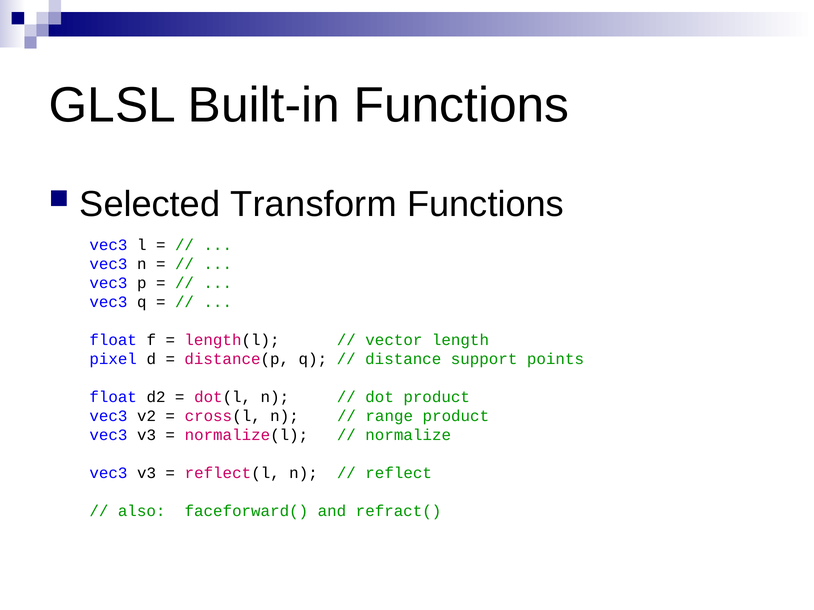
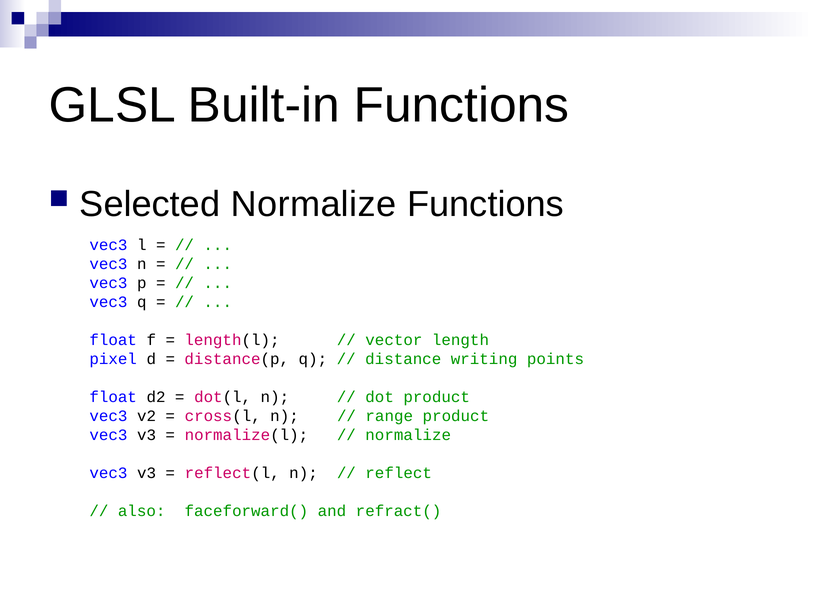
Selected Transform: Transform -> Normalize
support: support -> writing
